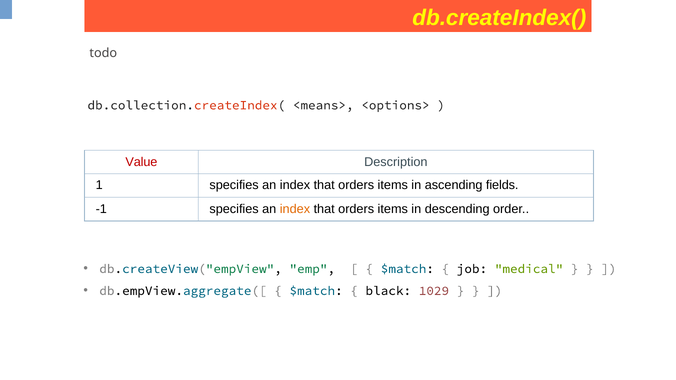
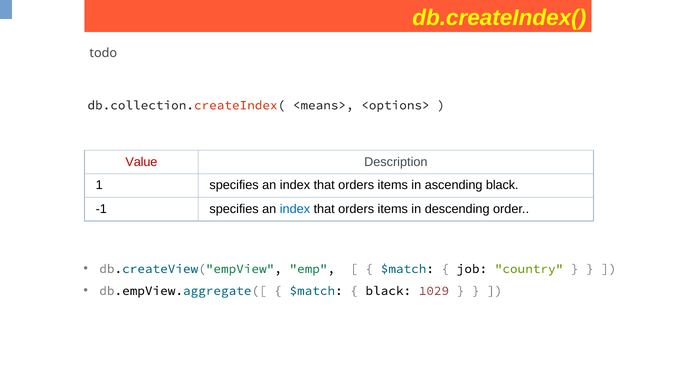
ascending fields: fields -> black
index at (295, 209) colour: orange -> blue
medical: medical -> country
